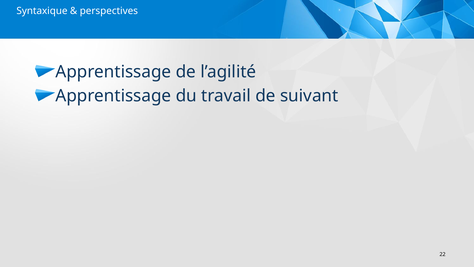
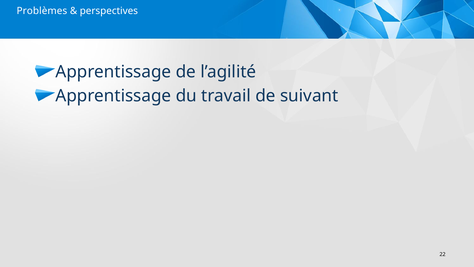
Syntaxique: Syntaxique -> Problèmes
